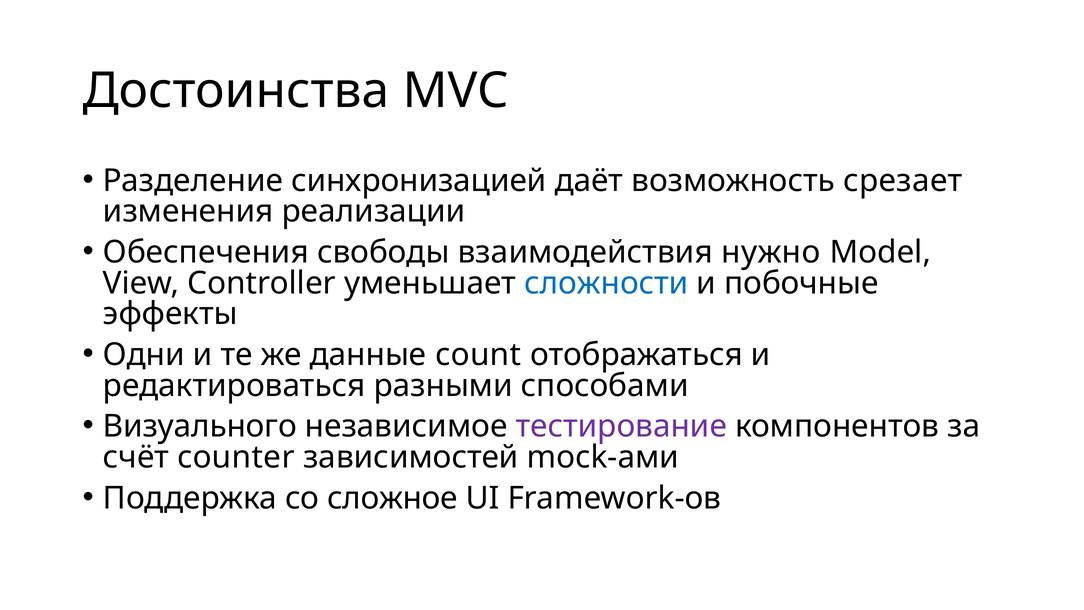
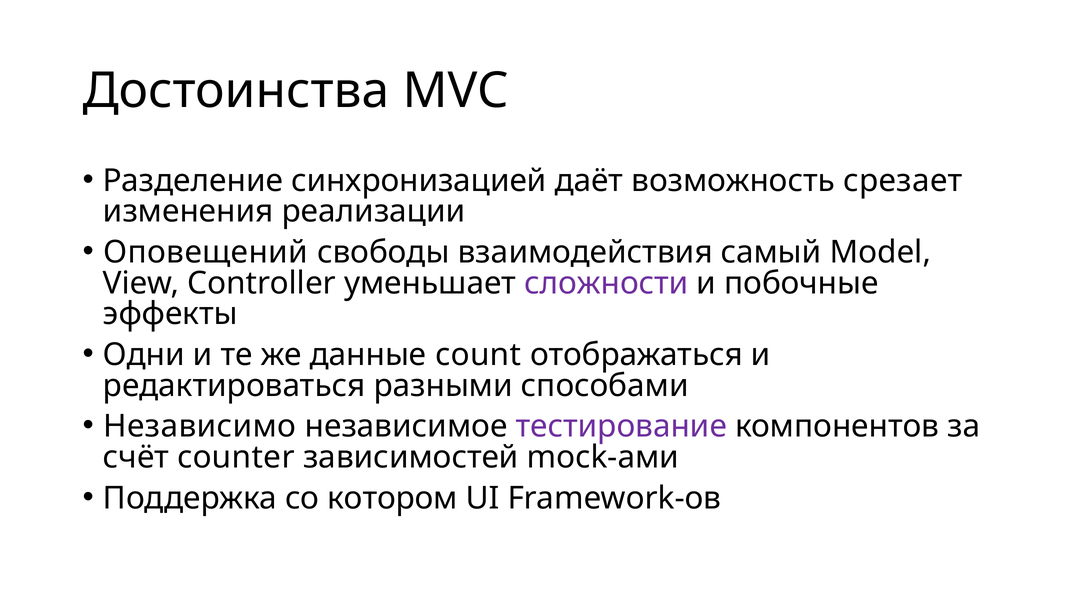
Обеспечения: Обеспечения -> Оповещений
нужно: нужно -> самый
сложности colour: blue -> purple
Визуального: Визуального -> Независимо
сложное: сложное -> котором
